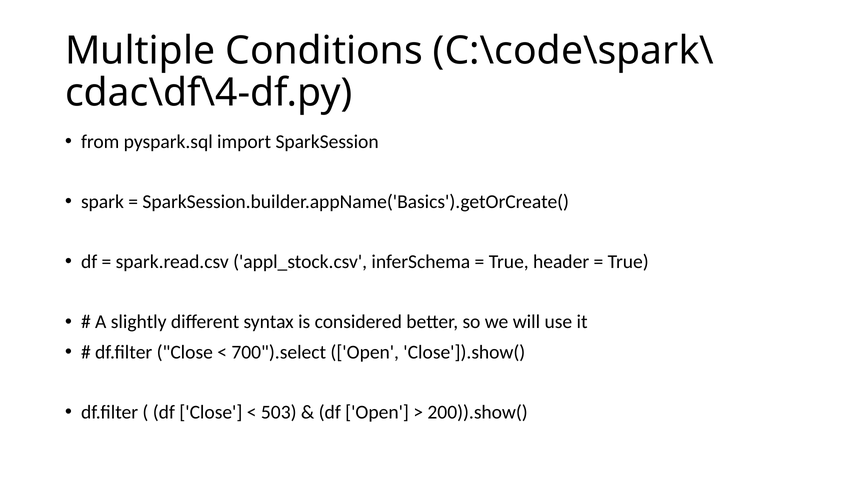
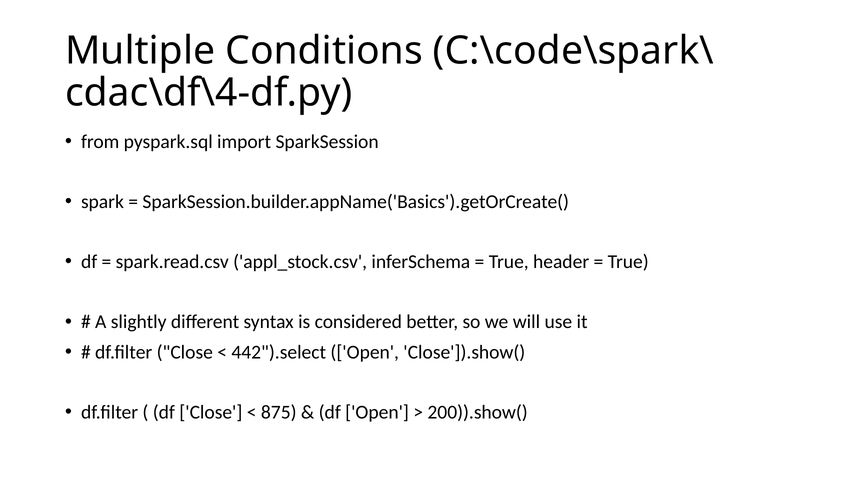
700").select: 700").select -> 442").select
503: 503 -> 875
